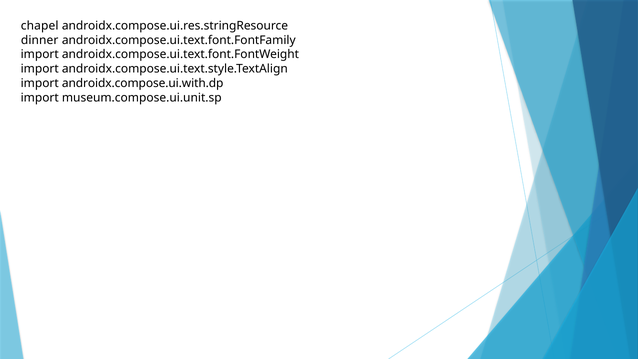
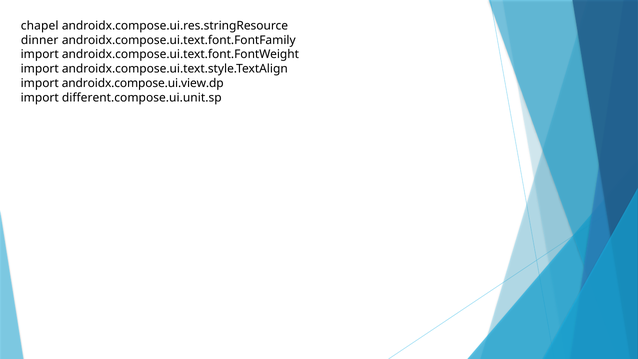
androidx.compose.ui.with.dp: androidx.compose.ui.with.dp -> androidx.compose.ui.view.dp
museum.compose.ui.unit.sp: museum.compose.ui.unit.sp -> different.compose.ui.unit.sp
